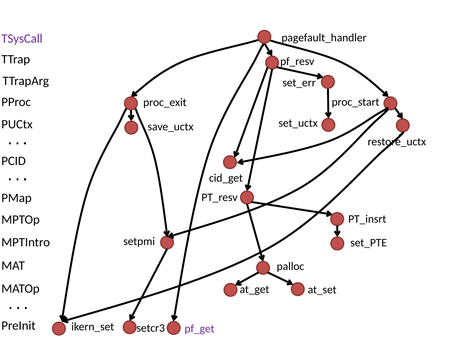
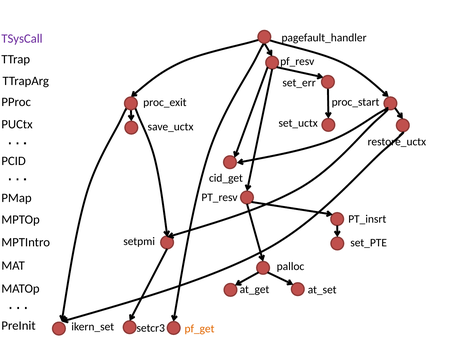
pf_get colour: purple -> orange
